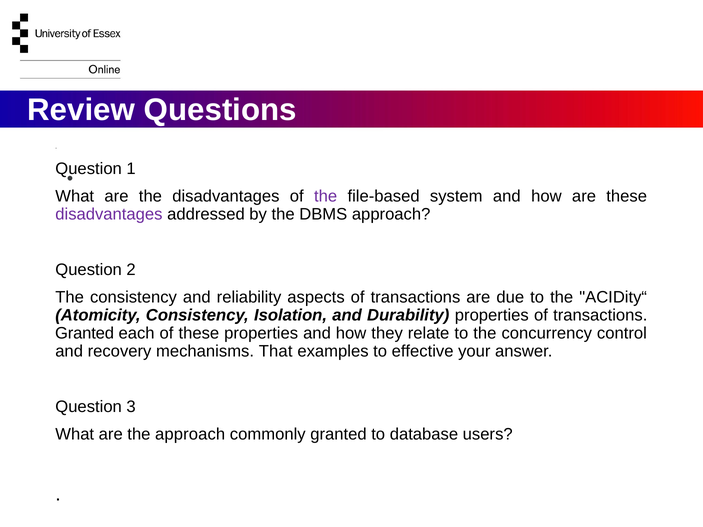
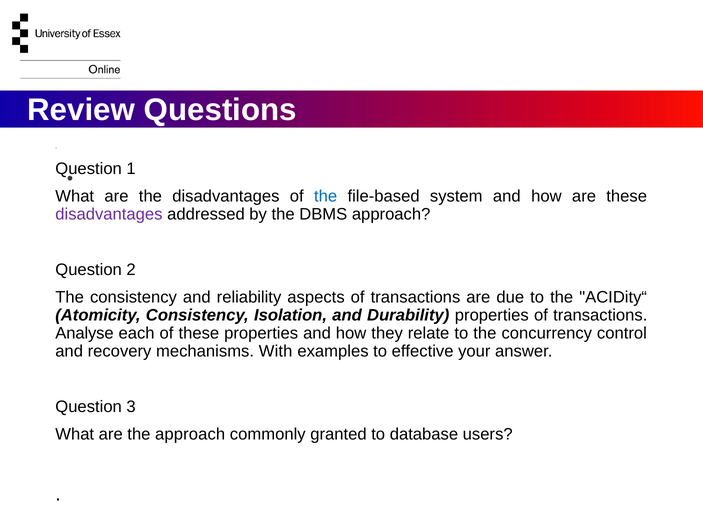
the at (326, 197) colour: purple -> blue
Granted at (85, 333): Granted -> Analyse
That: That -> With
